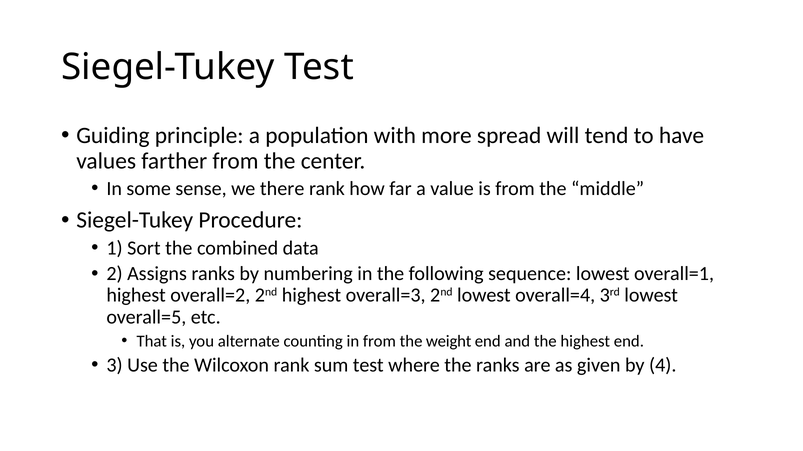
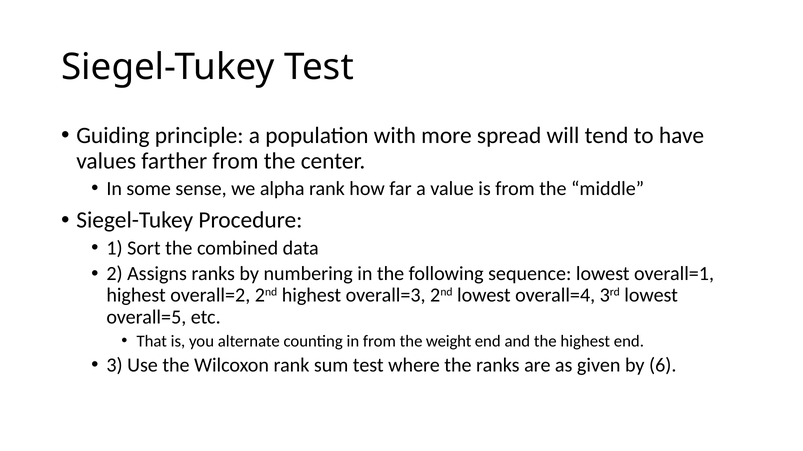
there: there -> alpha
4: 4 -> 6
